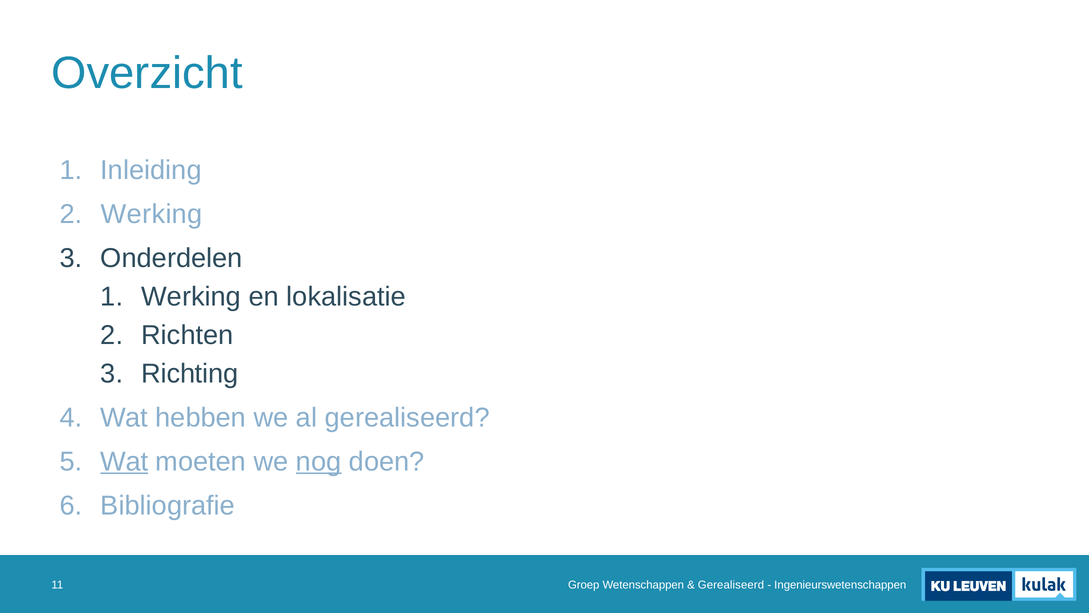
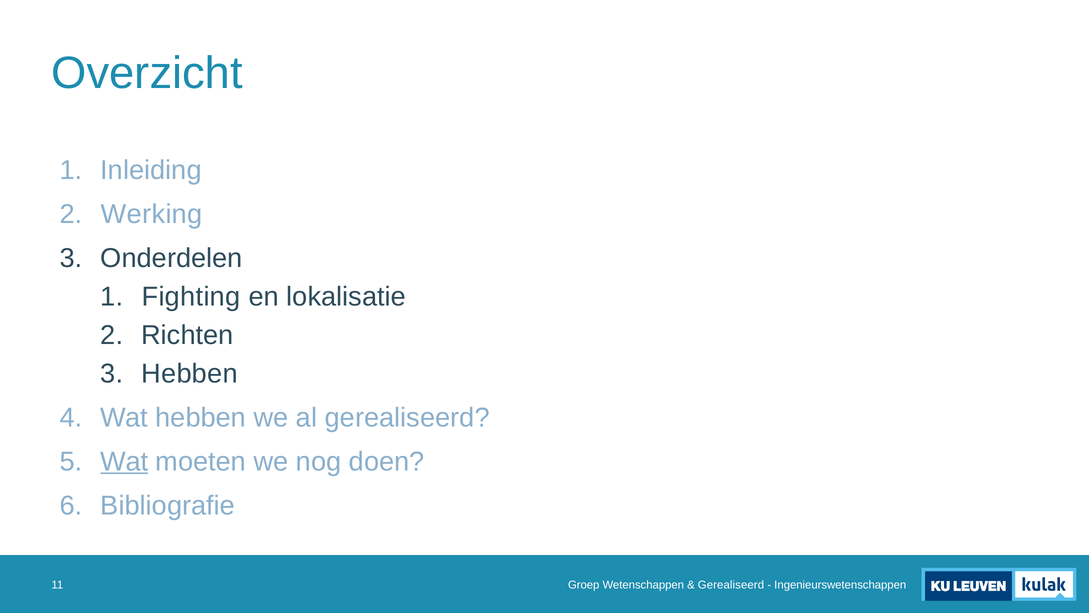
Werking at (191, 297): Werking -> Fighting
Richting at (190, 373): Richting -> Hebben
nog underline: present -> none
